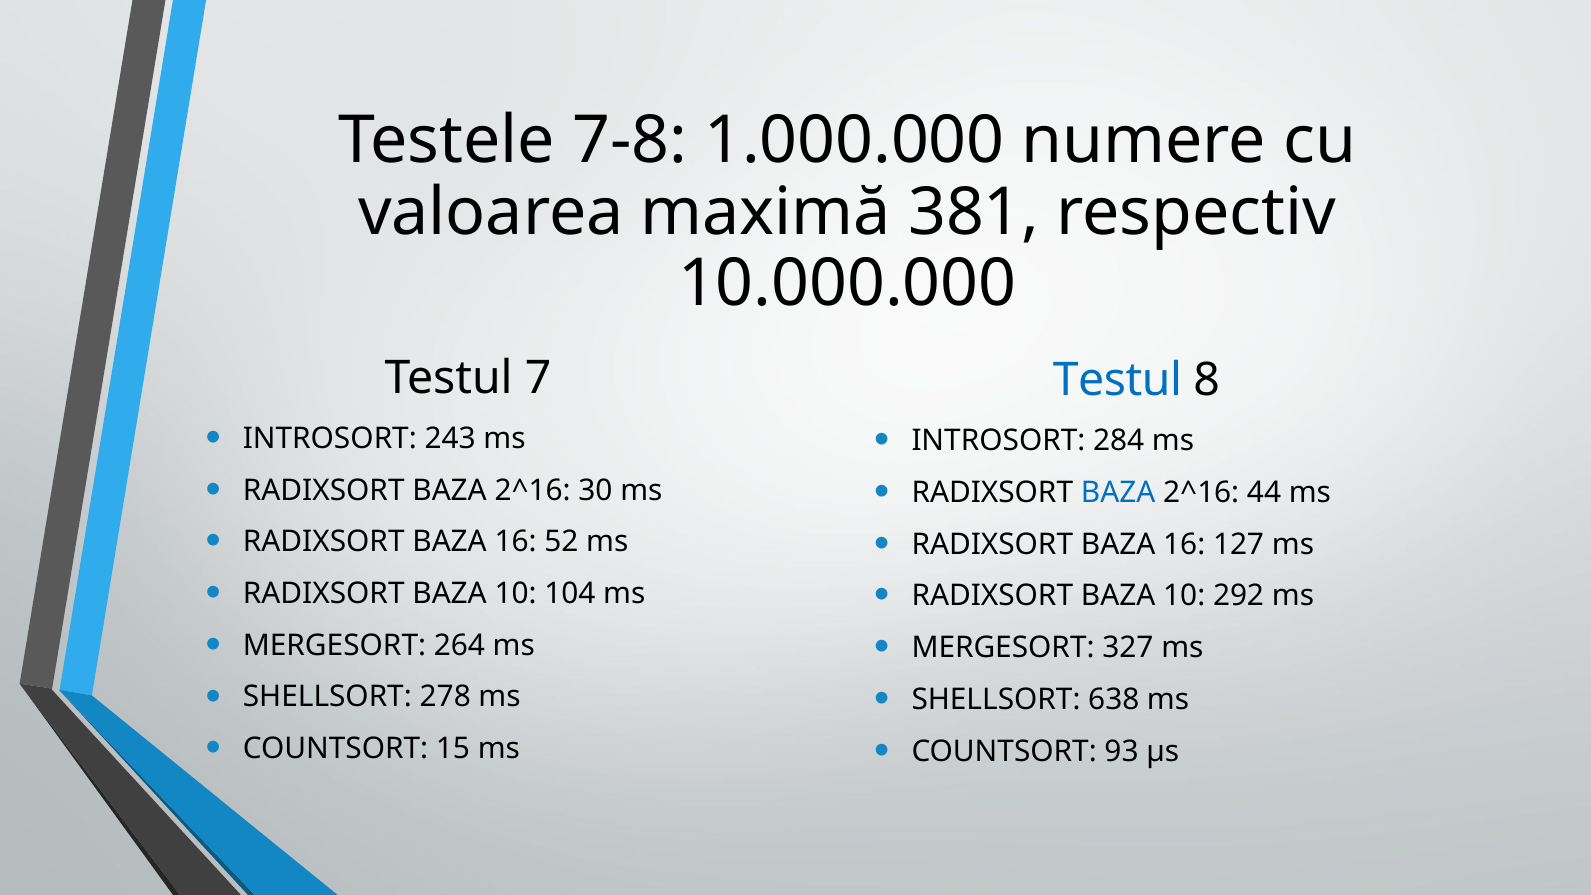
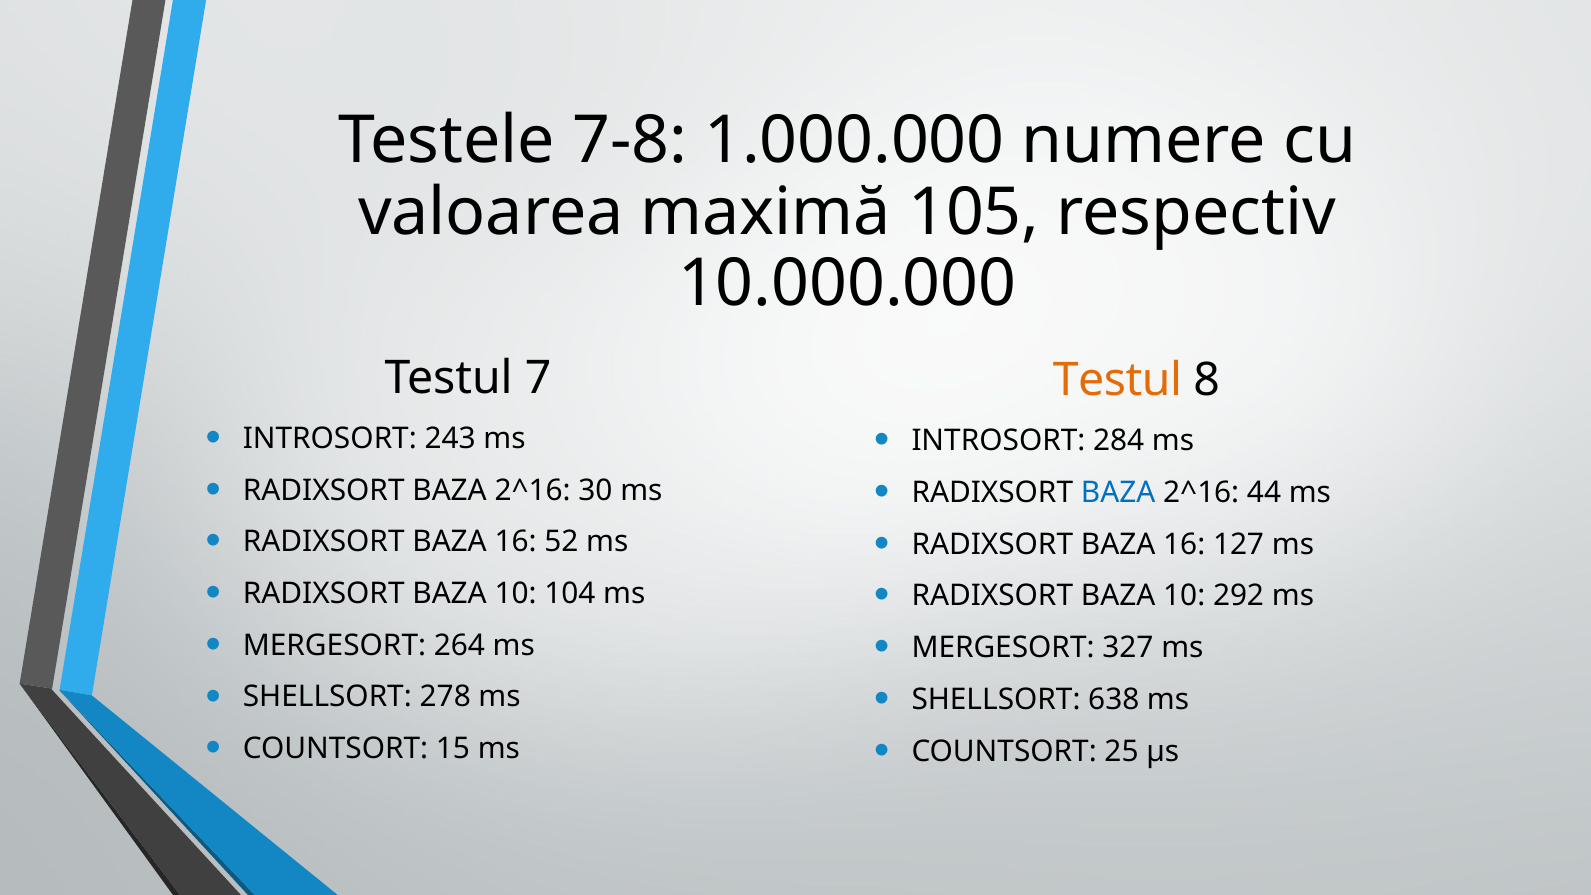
381: 381 -> 105
Testul at (1117, 380) colour: blue -> orange
93: 93 -> 25
